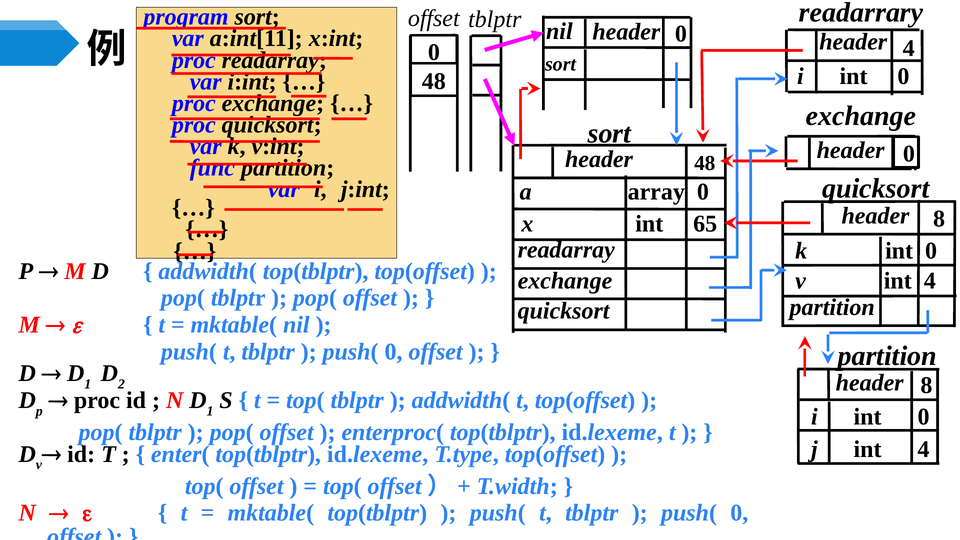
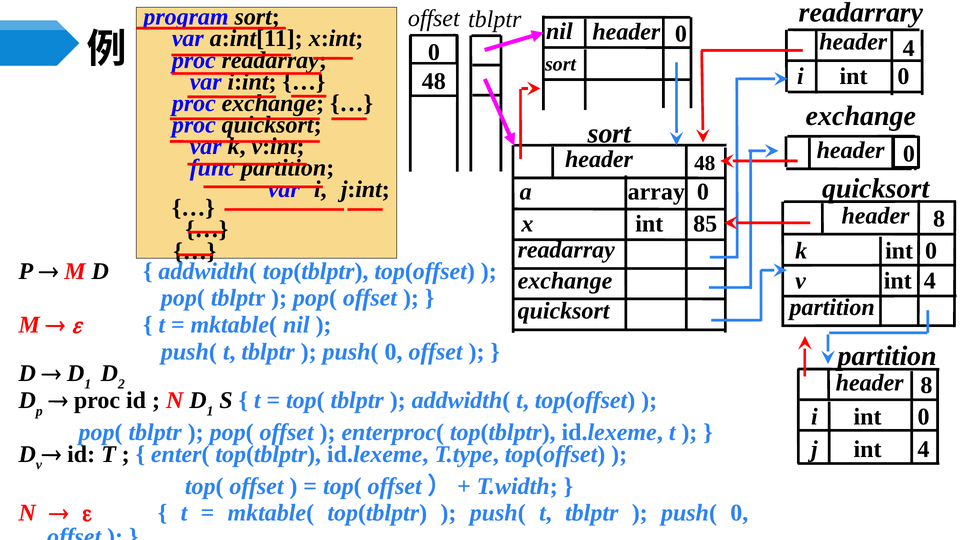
65: 65 -> 85
